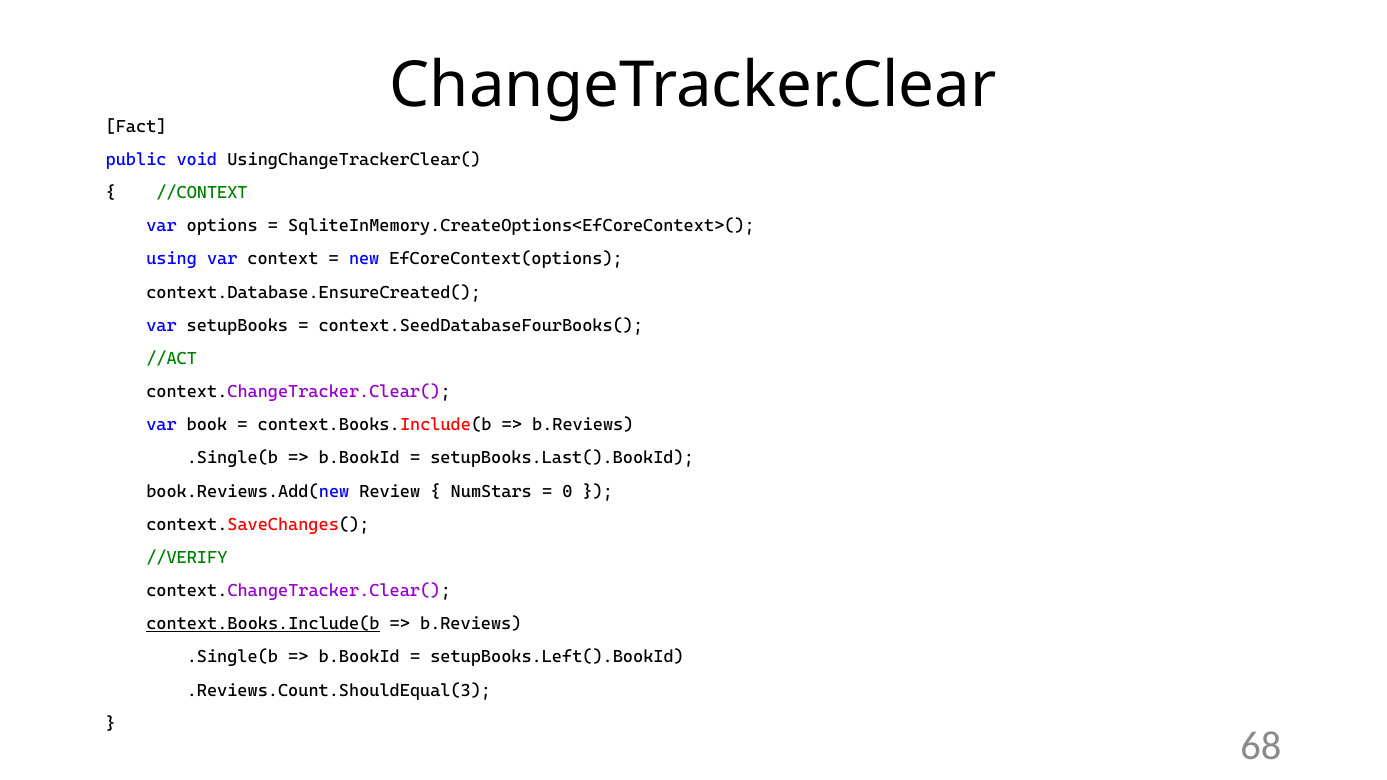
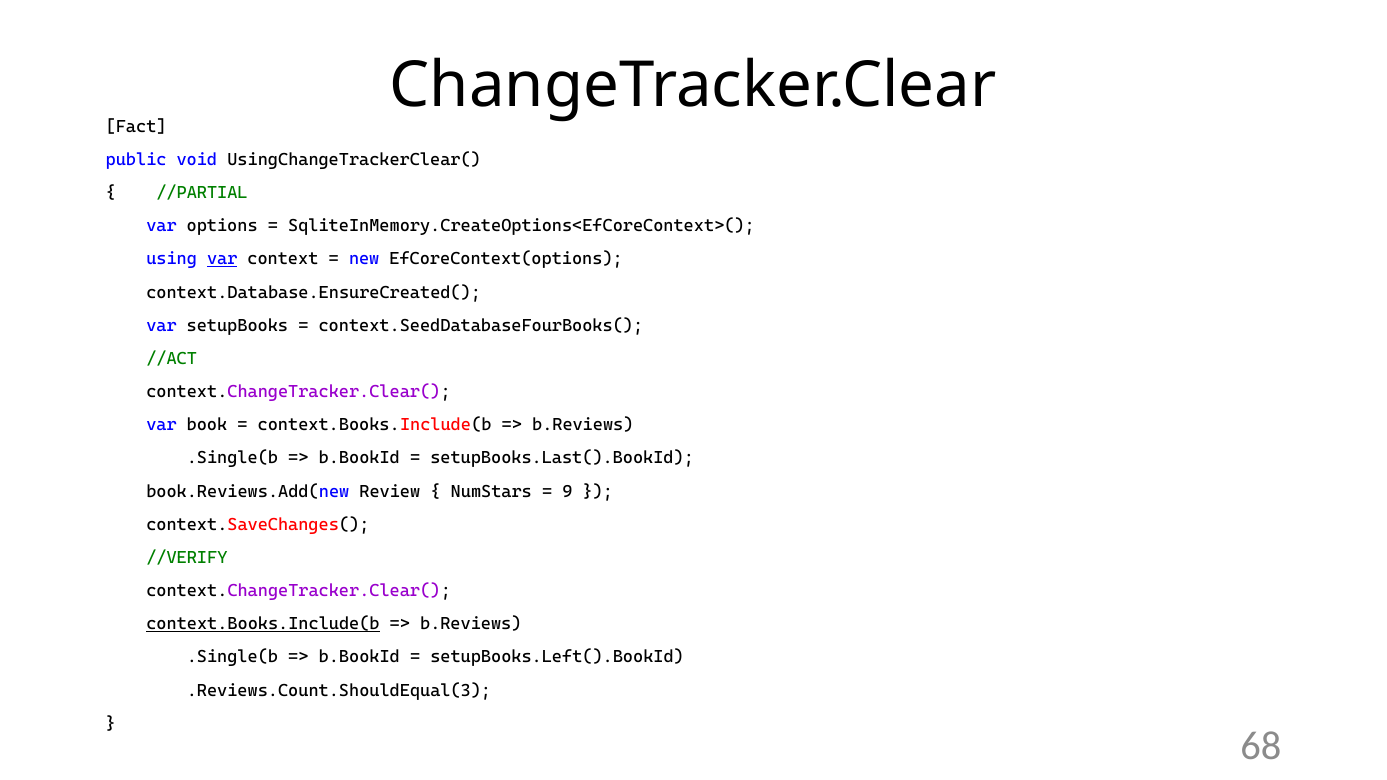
//CONTEXT: //CONTEXT -> //PARTIAL
var at (222, 259) underline: none -> present
0: 0 -> 9
